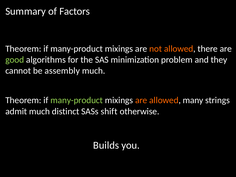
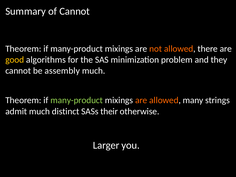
of Factors: Factors -> Cannot
good colour: light green -> yellow
shift: shift -> their
Builds: Builds -> Larger
